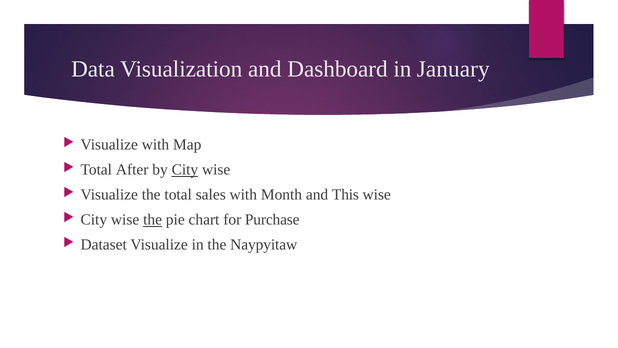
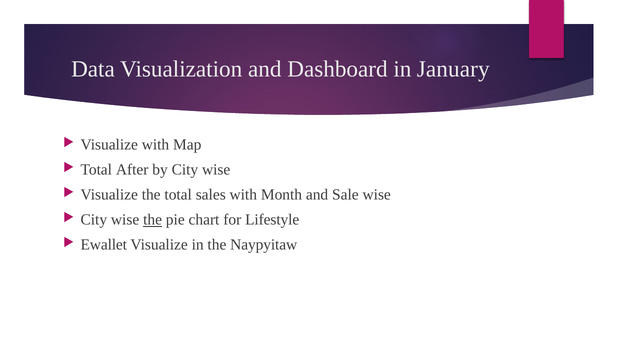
City at (185, 170) underline: present -> none
This: This -> Sale
Purchase: Purchase -> Lifestyle
Dataset: Dataset -> Ewallet
